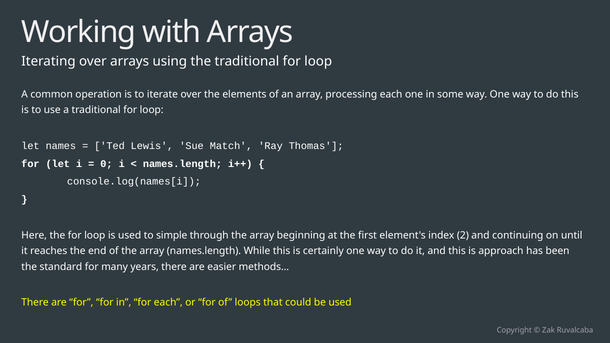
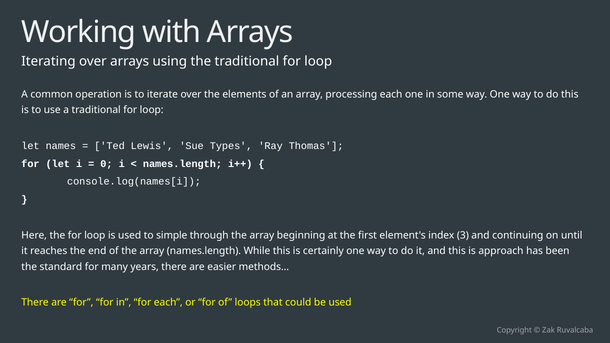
Match: Match -> Types
2: 2 -> 3
